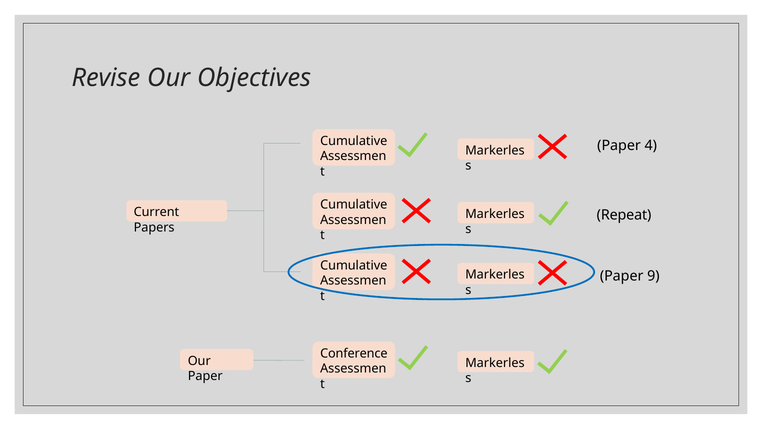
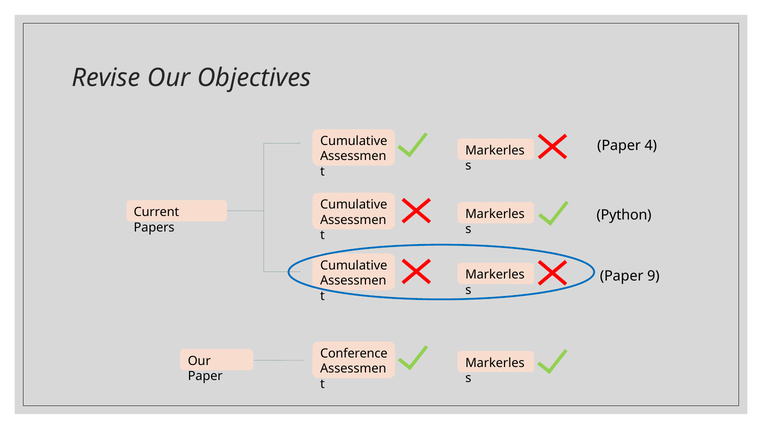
Repeat: Repeat -> Python
